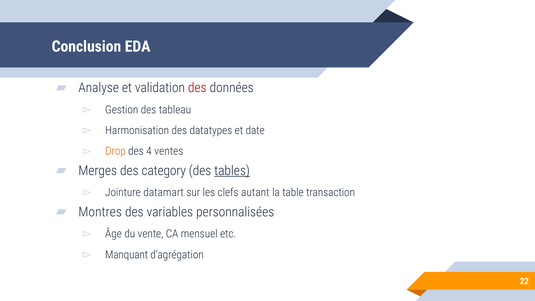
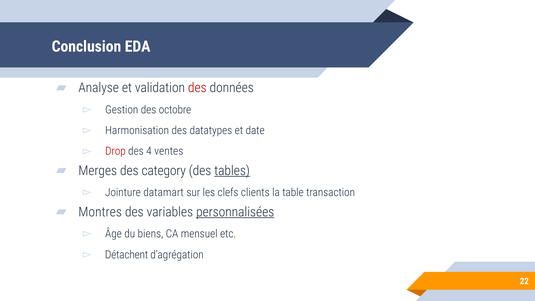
tableau: tableau -> octobre
Drop colour: orange -> red
autant: autant -> clients
personnalisées underline: none -> present
vente: vente -> biens
Manquant: Manquant -> Détachent
